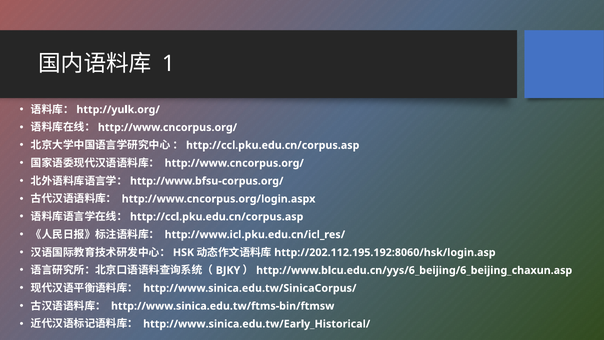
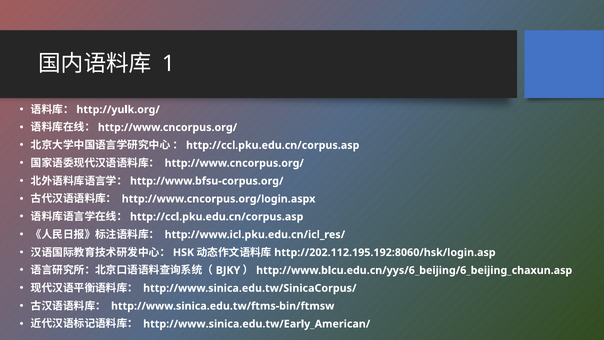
http://www.sinica.edu.tw/Early_Historical/: http://www.sinica.edu.tw/Early_Historical/ -> http://www.sinica.edu.tw/Early_American/
